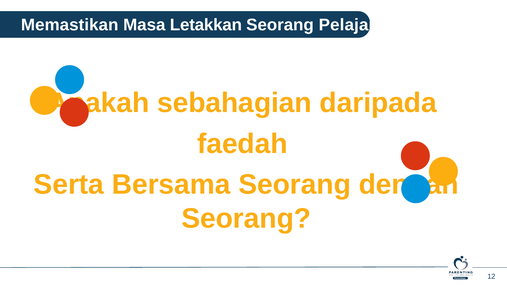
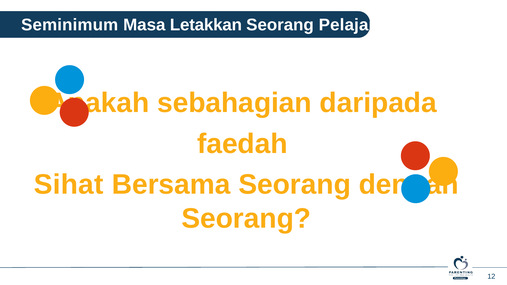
Memastikan: Memastikan -> Seminimum
Serta: Serta -> Sihat
